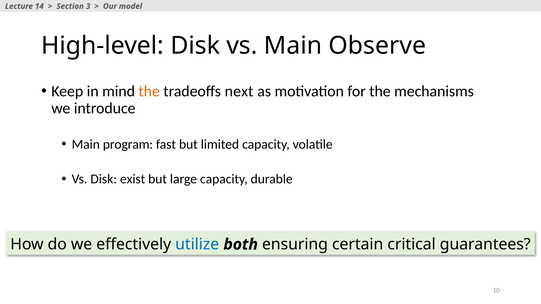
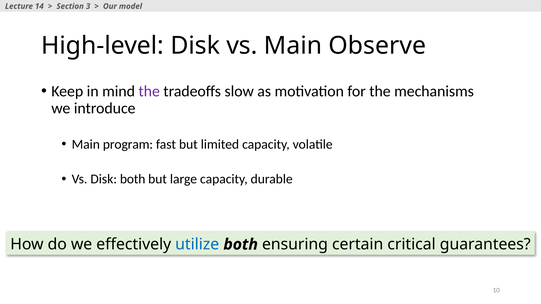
the at (149, 91) colour: orange -> purple
next: next -> slow
Disk exist: exist -> both
